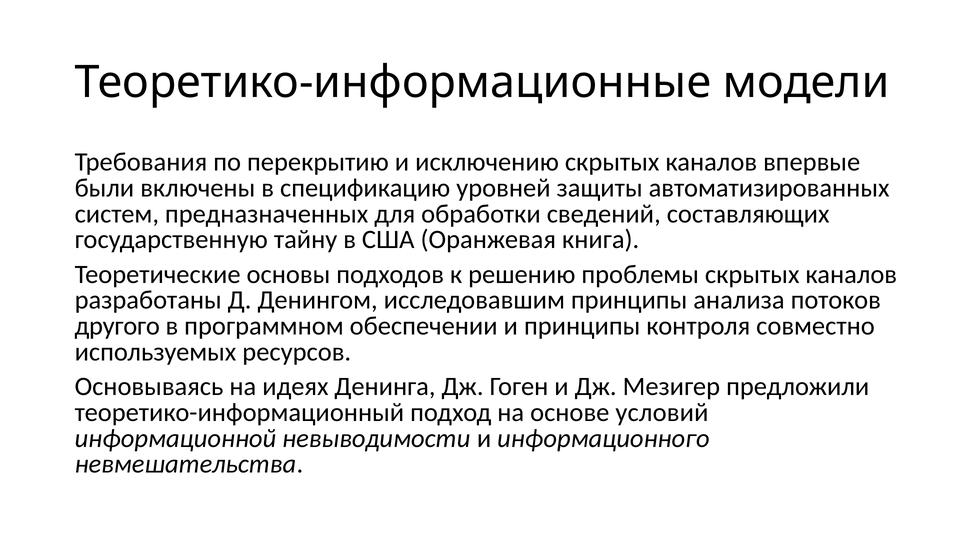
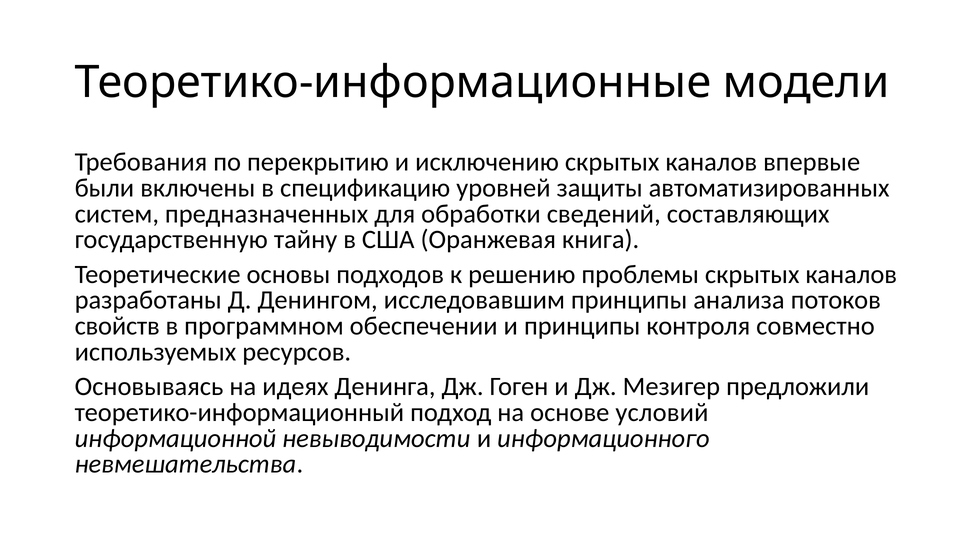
другого: другого -> свойств
